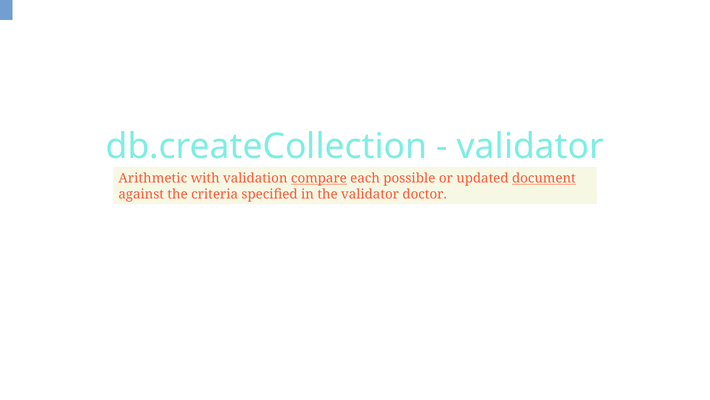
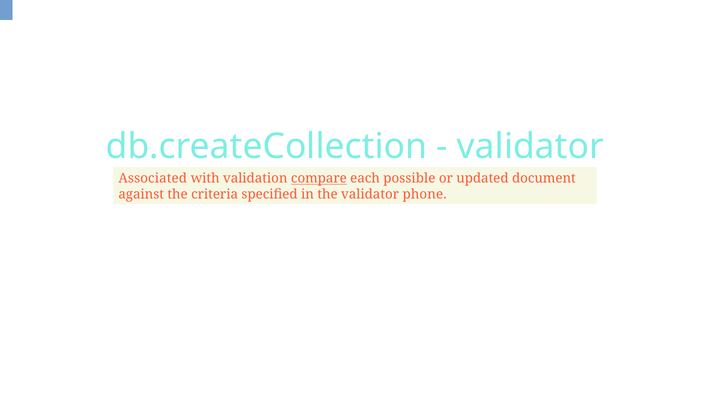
Arithmetic: Arithmetic -> Associated
document underline: present -> none
doctor: doctor -> phone
